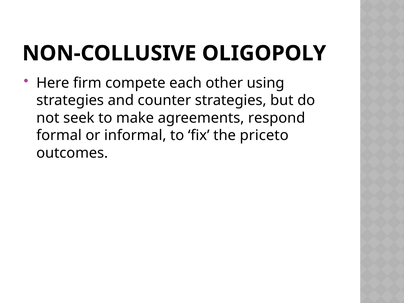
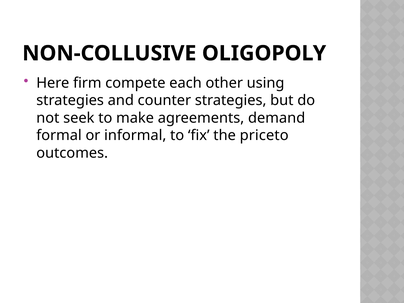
respond: respond -> demand
